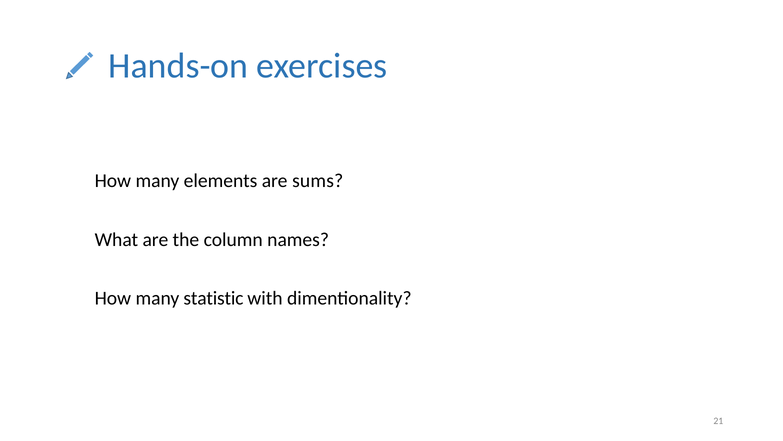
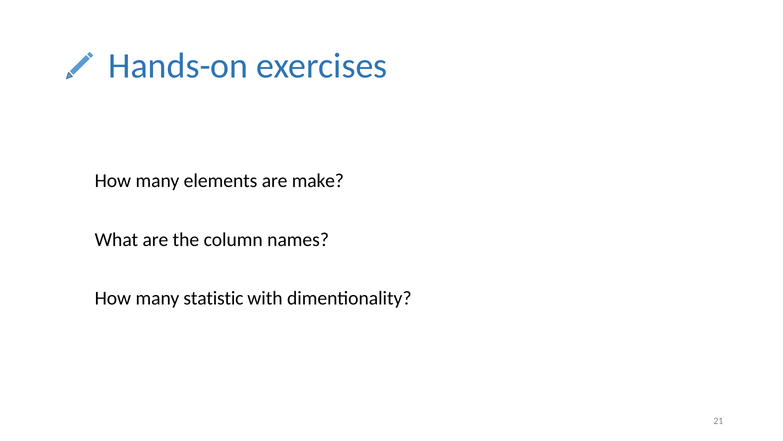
sums: sums -> make
